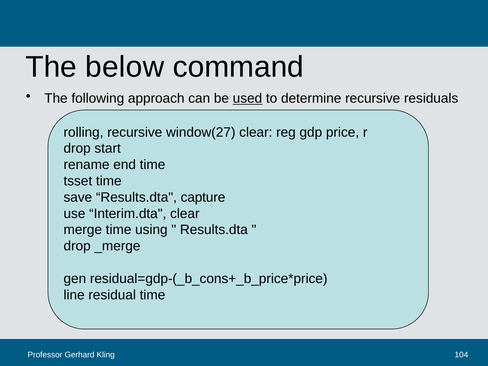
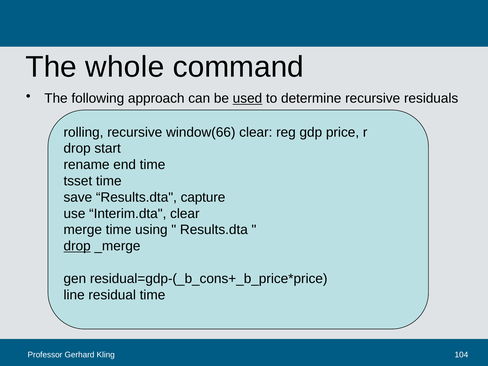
below: below -> whole
window(27: window(27 -> window(66
drop at (77, 246) underline: none -> present
